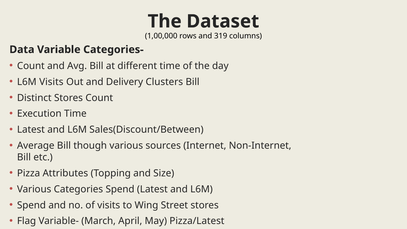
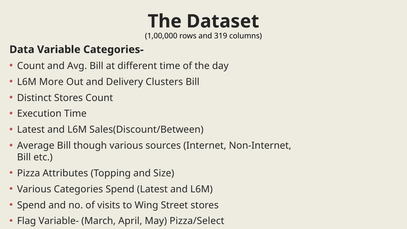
L6M Visits: Visits -> More
Pizza/Latest: Pizza/Latest -> Pizza/Select
